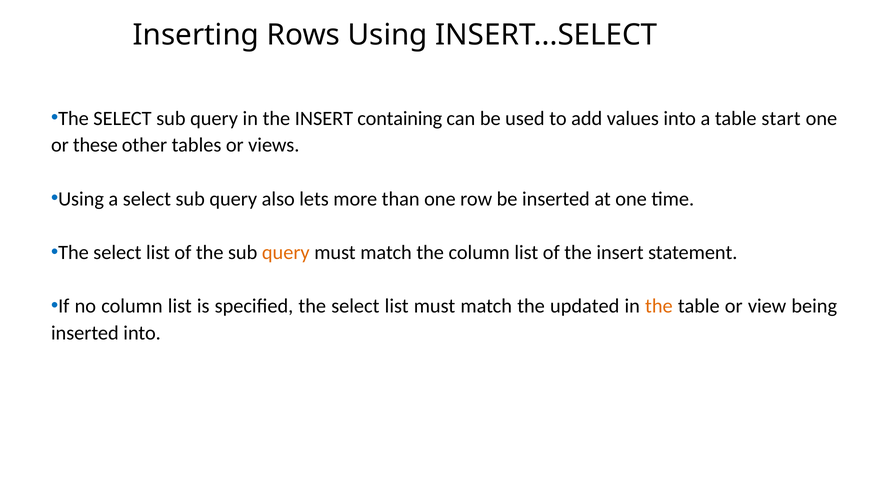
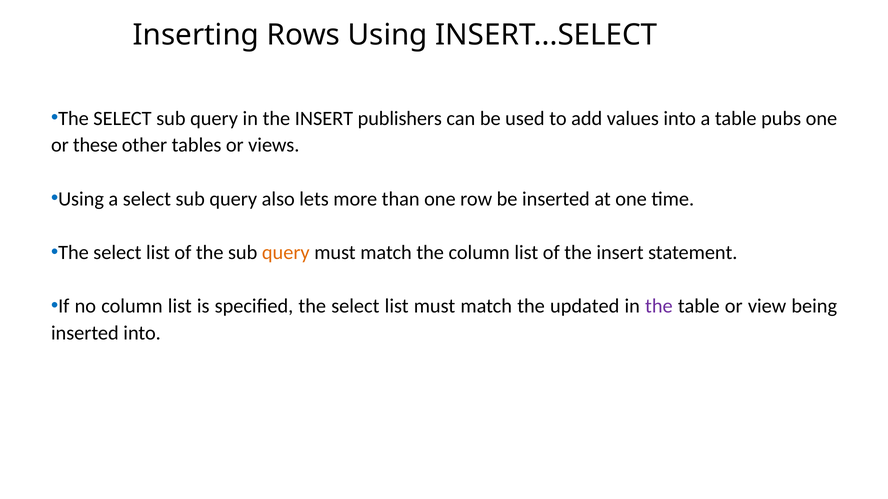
containing: containing -> publishers
start: start -> pubs
the at (659, 306) colour: orange -> purple
